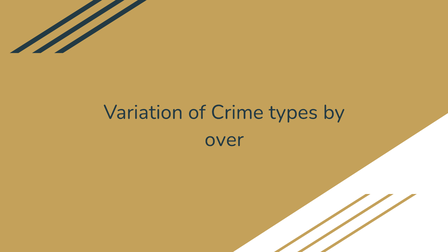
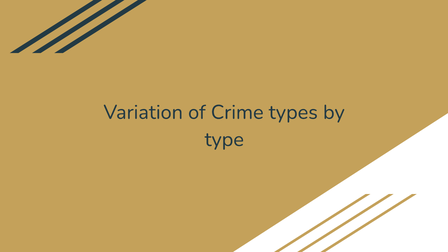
over: over -> type
